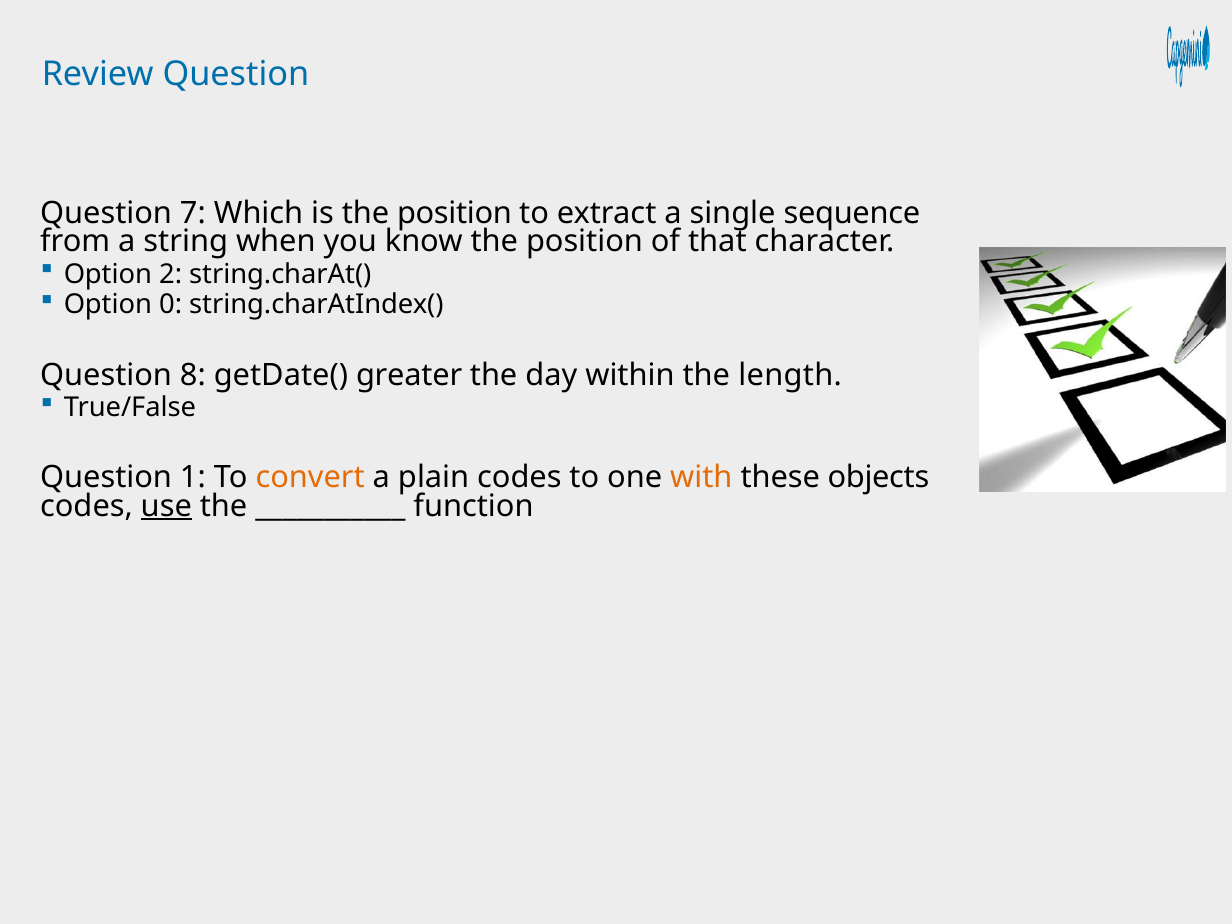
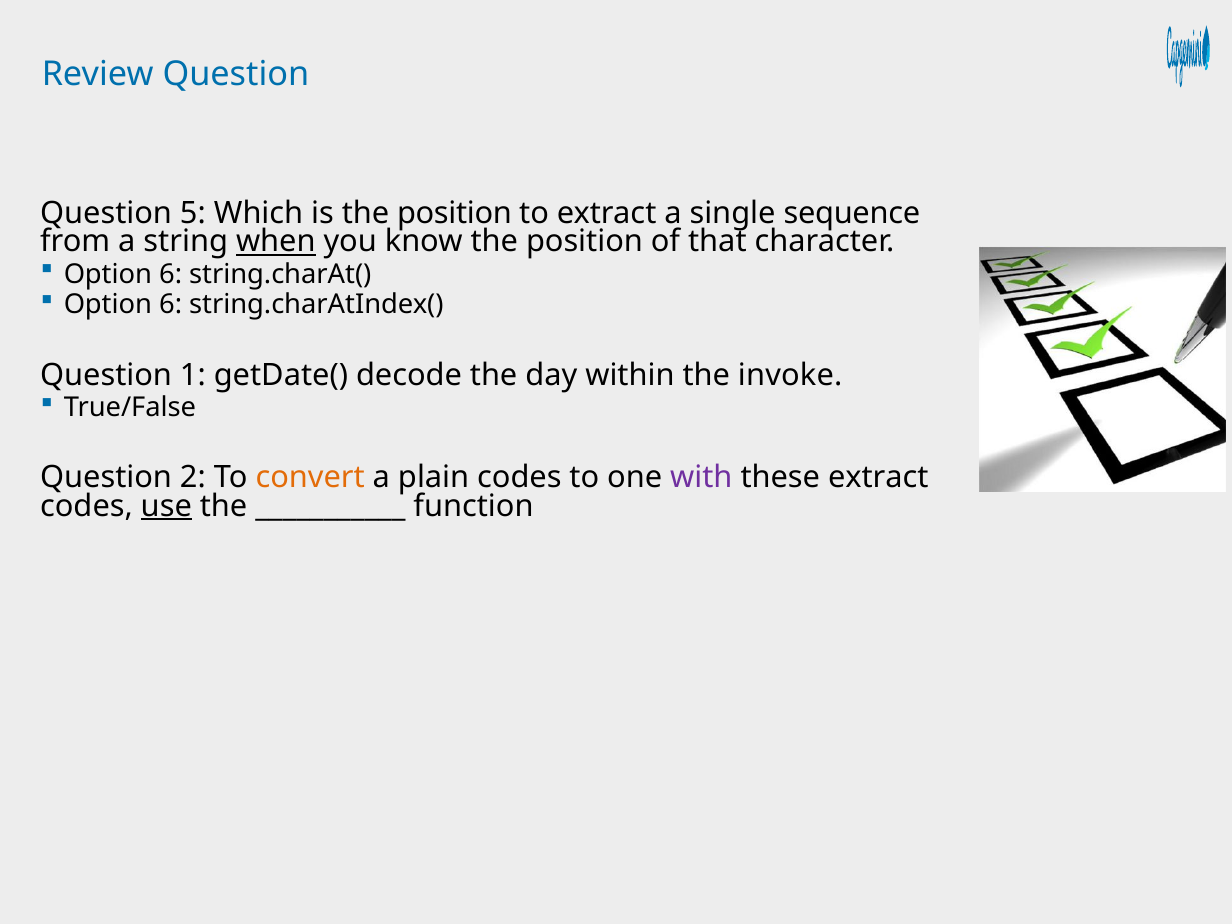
7: 7 -> 5
when underline: none -> present
2 at (171, 274): 2 -> 6
0 at (171, 305): 0 -> 6
8: 8 -> 1
greater: greater -> decode
length: length -> invoke
1: 1 -> 2
with colour: orange -> purple
these objects: objects -> extract
